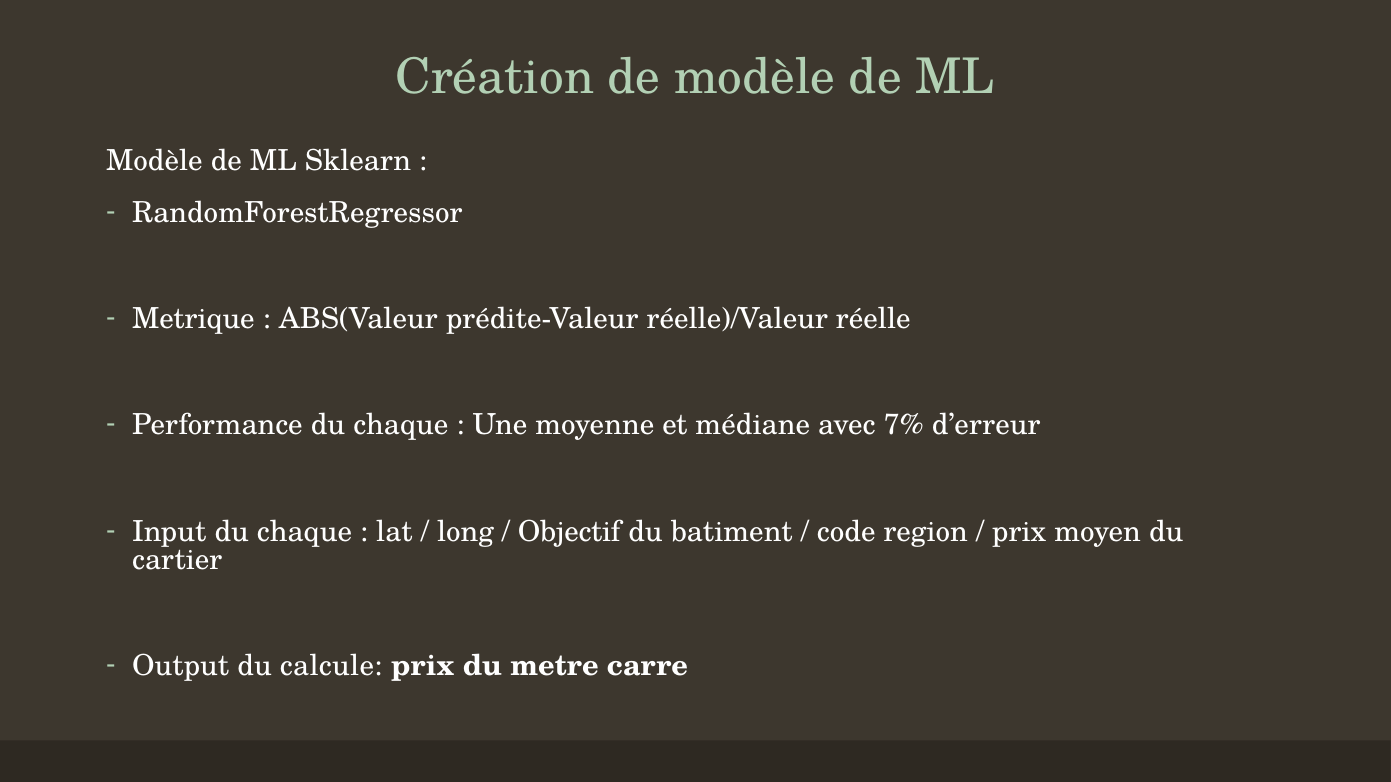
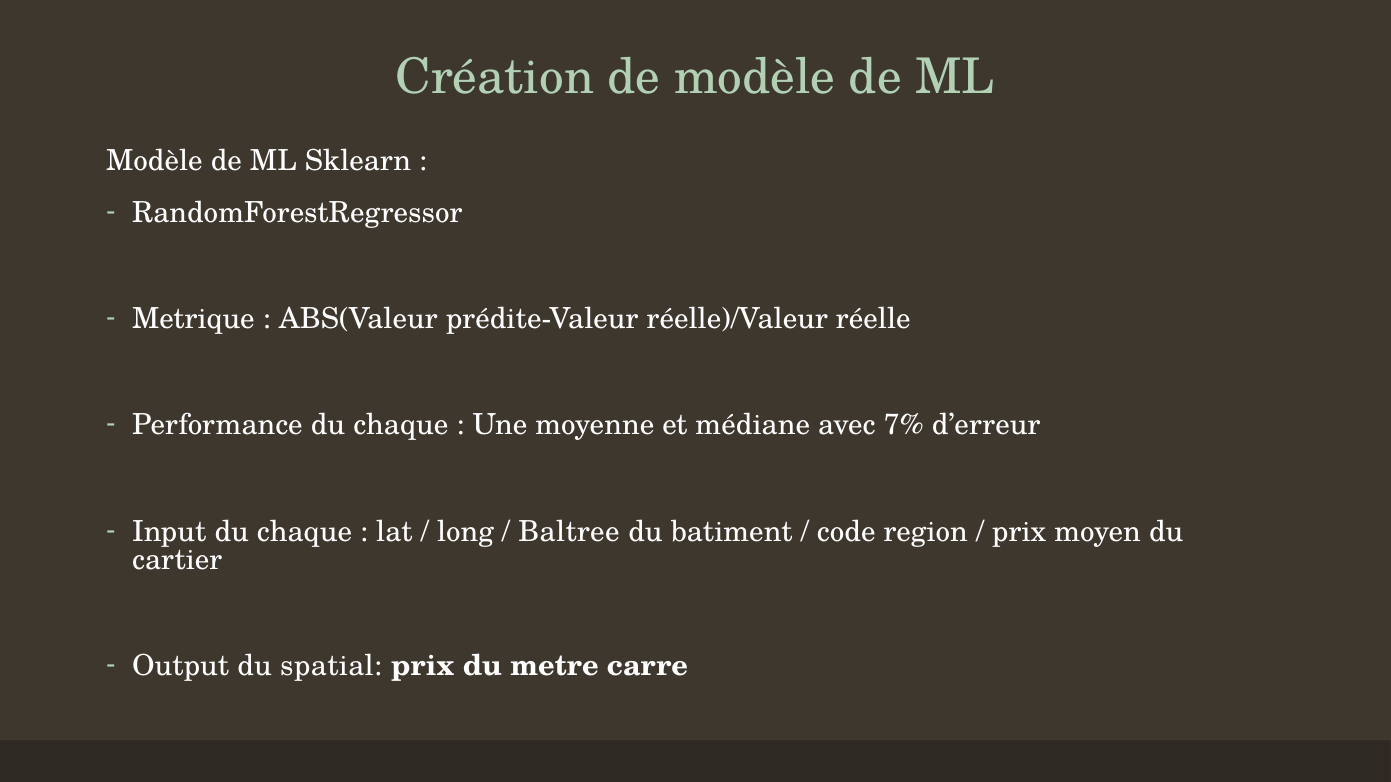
Objectif: Objectif -> Baltree
calcule: calcule -> spatial
